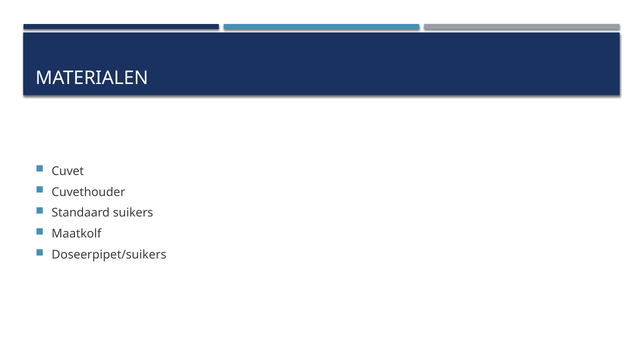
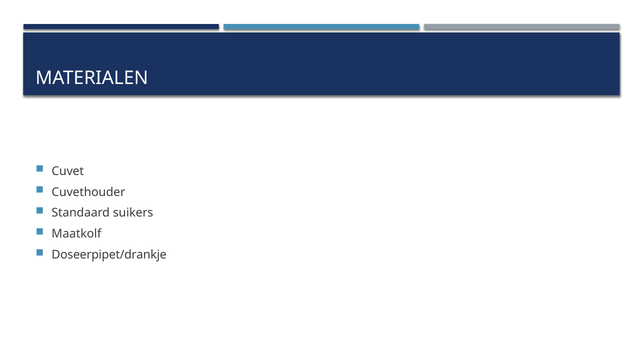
Doseerpipet/suikers: Doseerpipet/suikers -> Doseerpipet/drankje
